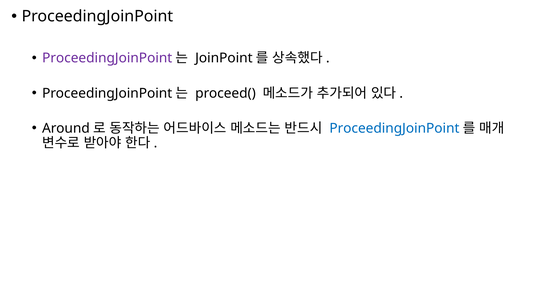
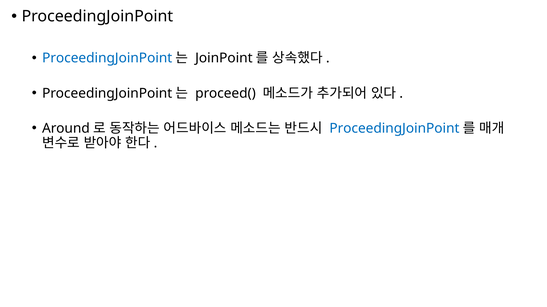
ProceedingJoinPoint at (107, 58) colour: purple -> blue
